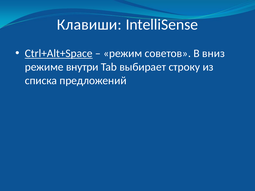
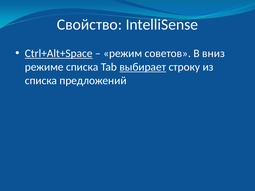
Клавиши: Клавиши -> Свойство
режиме внутри: внутри -> списка
выбирает underline: none -> present
